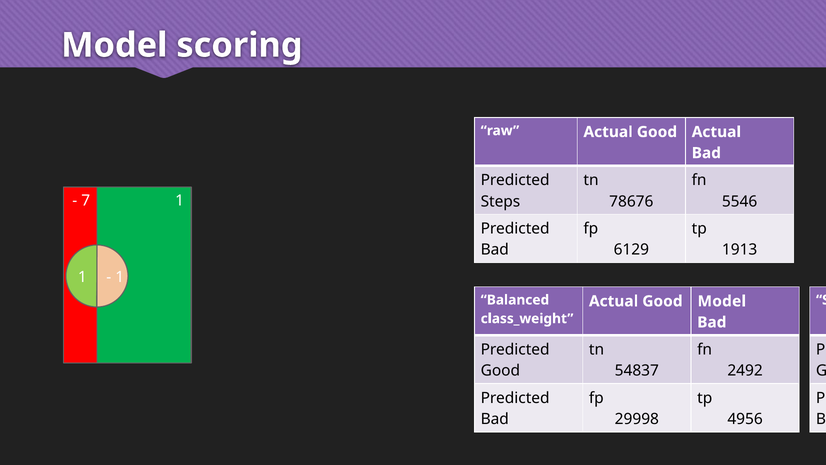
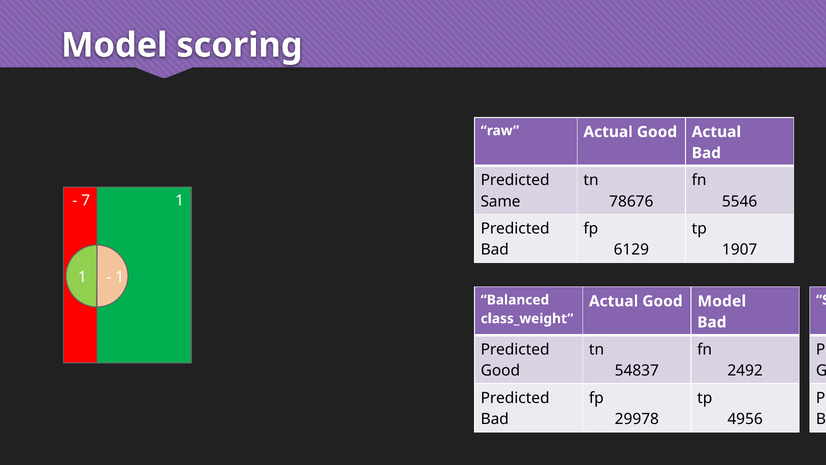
Steps: Steps -> Same
1913: 1913 -> 1907
29998: 29998 -> 29978
